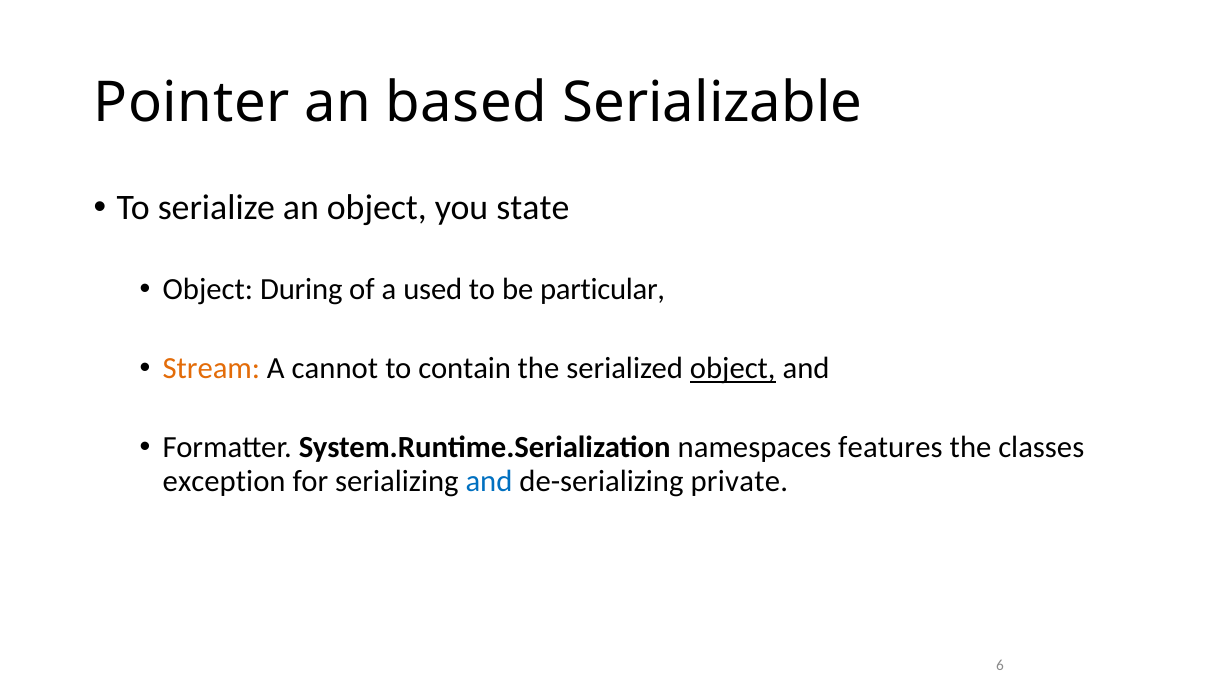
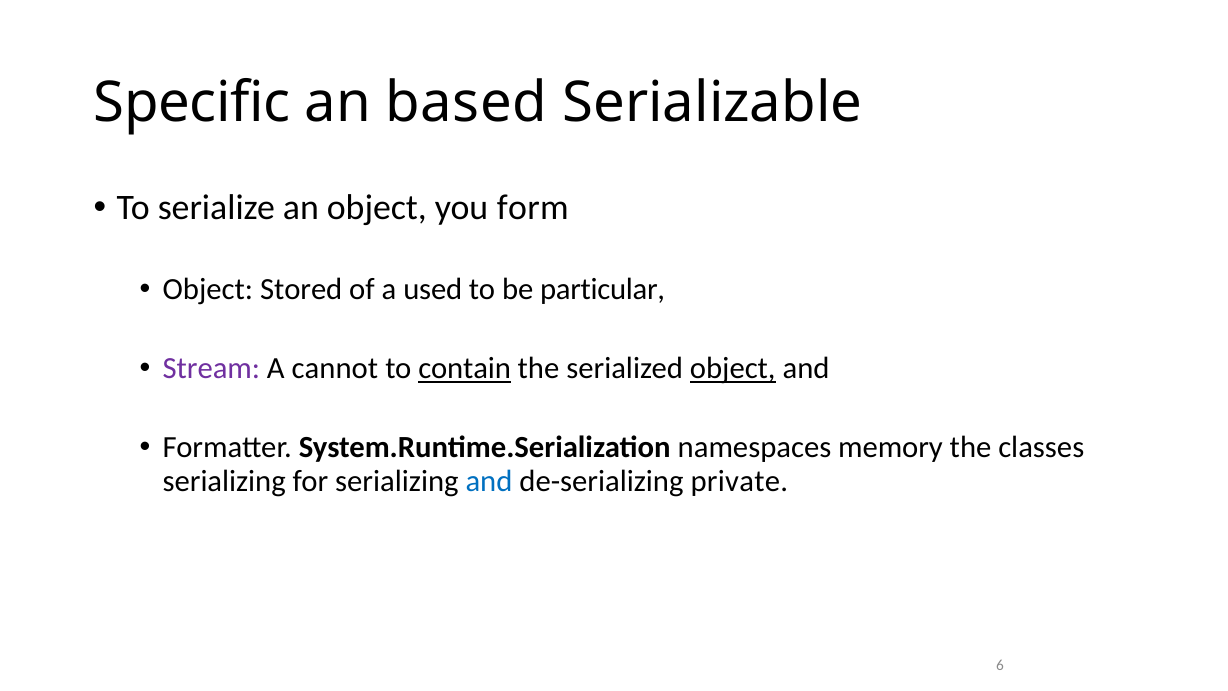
Pointer: Pointer -> Specific
state: state -> form
During: During -> Stored
Stream colour: orange -> purple
contain underline: none -> present
features: features -> memory
exception at (224, 481): exception -> serializing
